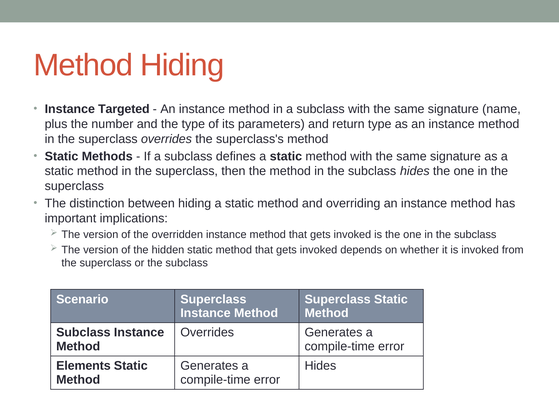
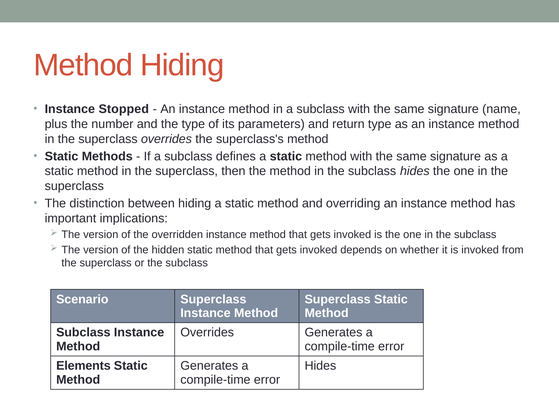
Targeted: Targeted -> Stopped
